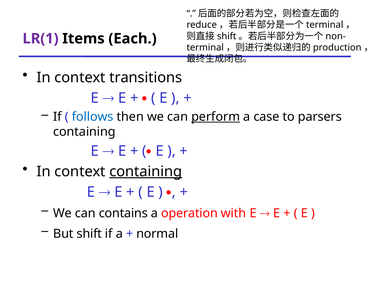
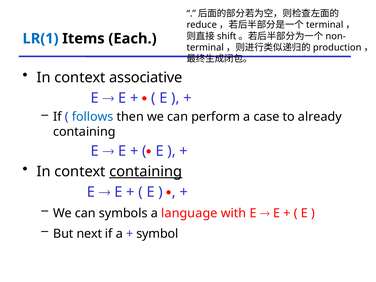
LR(1 colour: purple -> blue
transitions: transitions -> associative
perform underline: present -> none
parsers: parsers -> already
contains: contains -> symbols
operation: operation -> language
shift: shift -> next
normal: normal -> symbol
